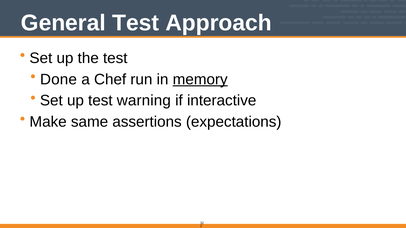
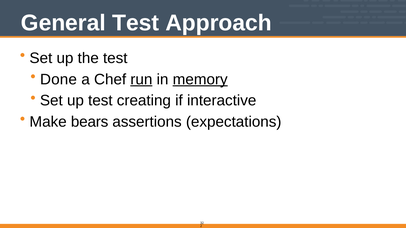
run underline: none -> present
warning: warning -> creating
same: same -> bears
